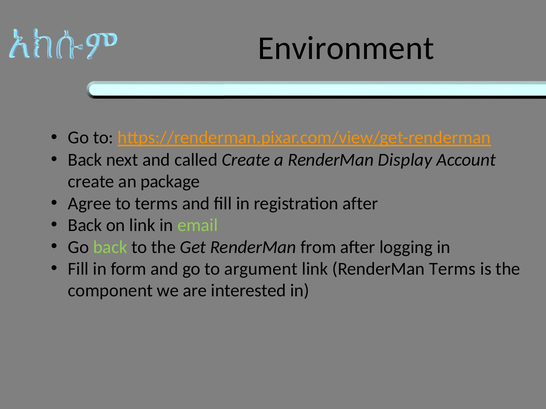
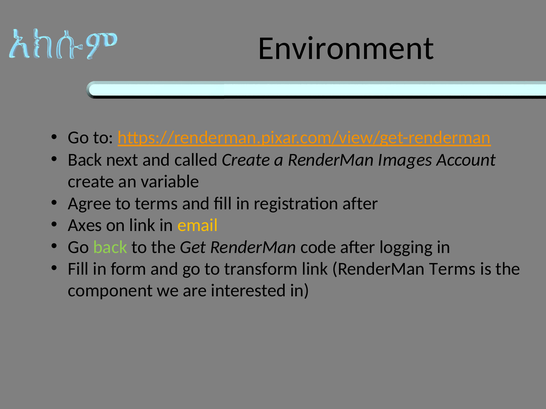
Display: Display -> Images
package: package -> variable
Back at (85, 225): Back -> Axes
email colour: light green -> yellow
from: from -> code
argument: argument -> transform
